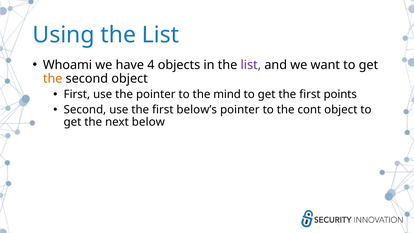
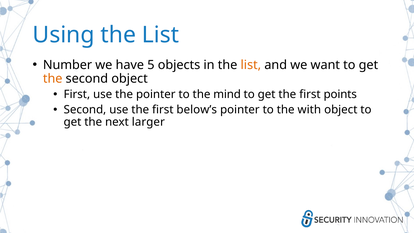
Whoami: Whoami -> Number
4: 4 -> 5
list at (251, 65) colour: purple -> orange
cont: cont -> with
below: below -> larger
